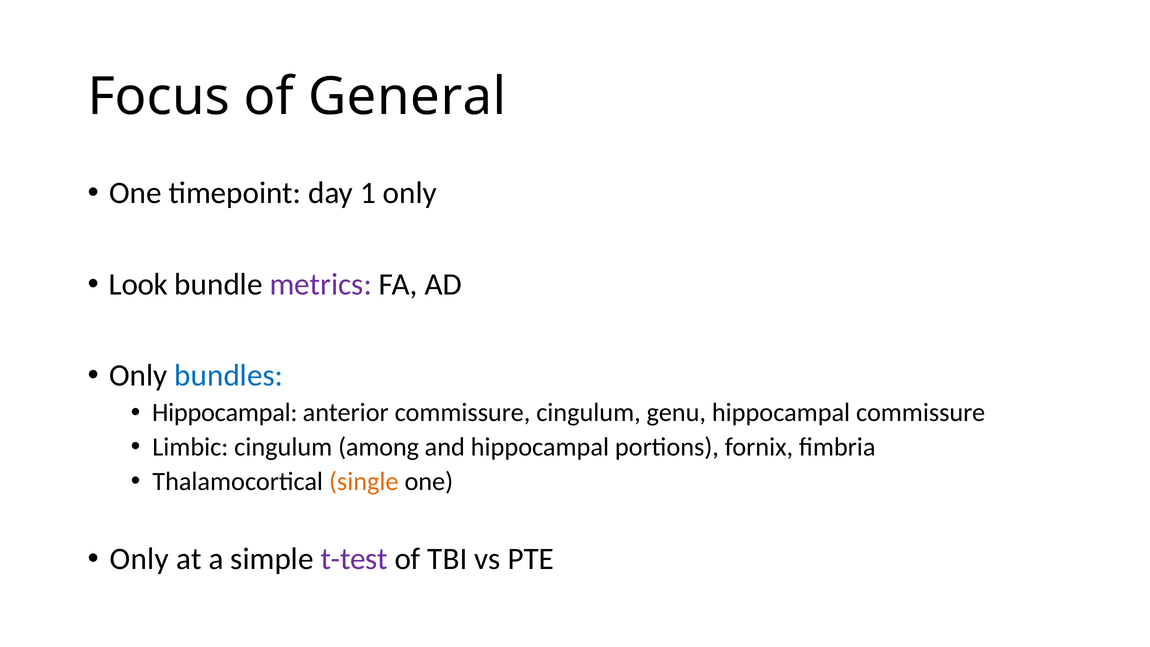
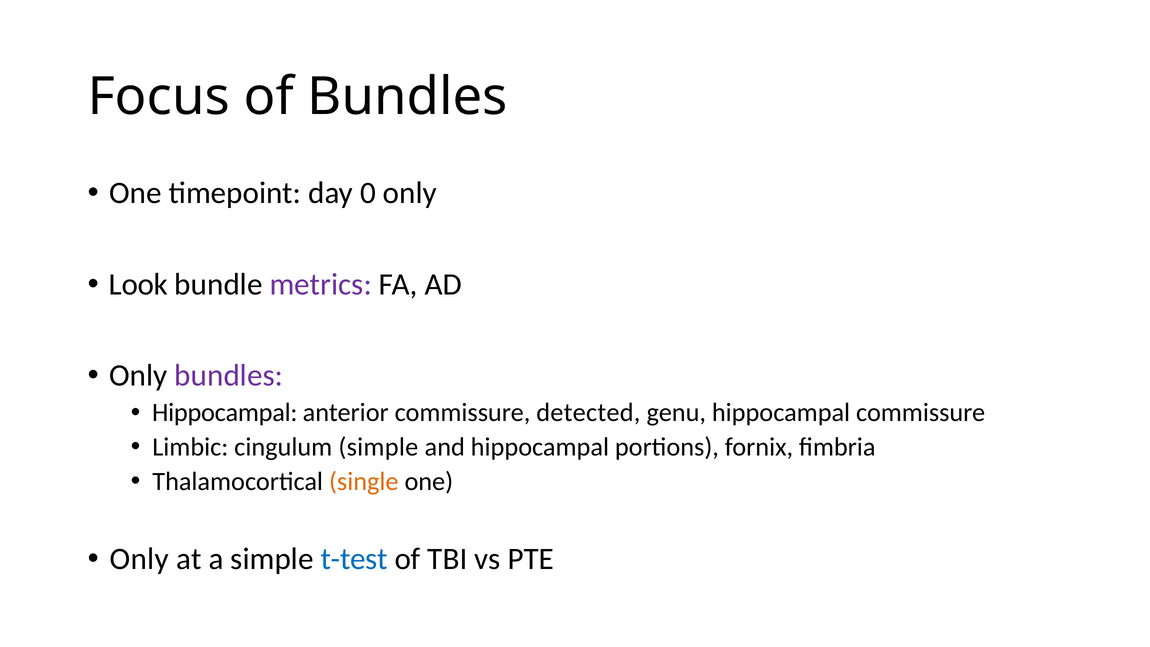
of General: General -> Bundles
1: 1 -> 0
bundles at (229, 376) colour: blue -> purple
commissure cingulum: cingulum -> detected
cingulum among: among -> simple
t-test colour: purple -> blue
